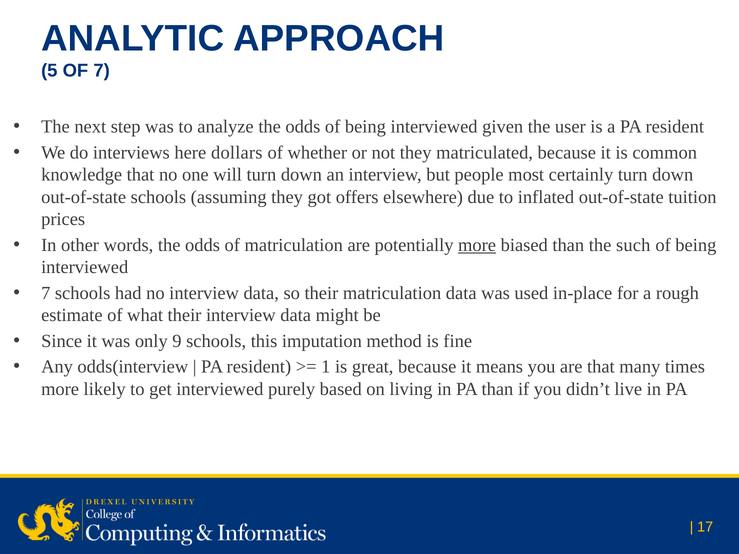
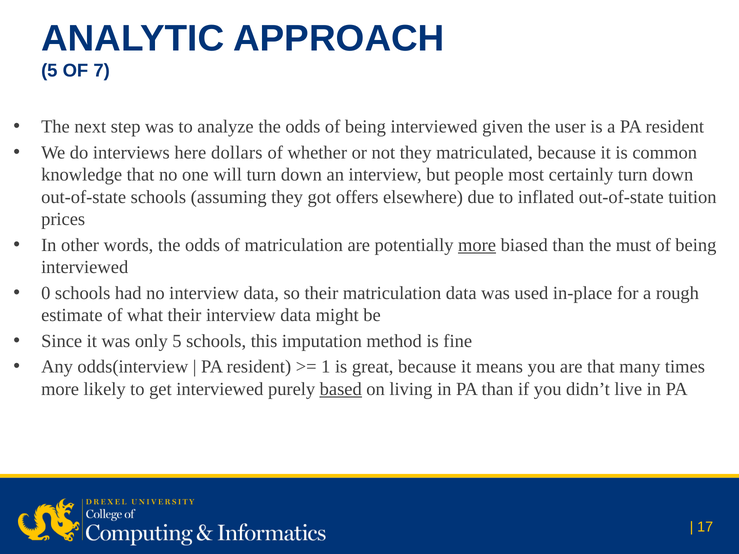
such: such -> must
7 at (46, 293): 7 -> 0
only 9: 9 -> 5
based underline: none -> present
